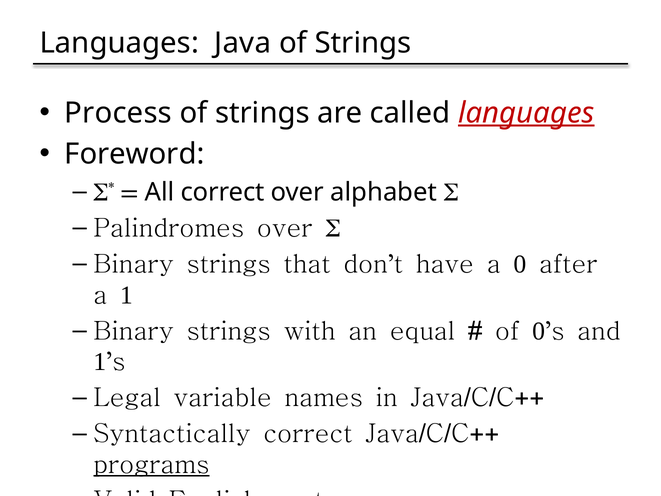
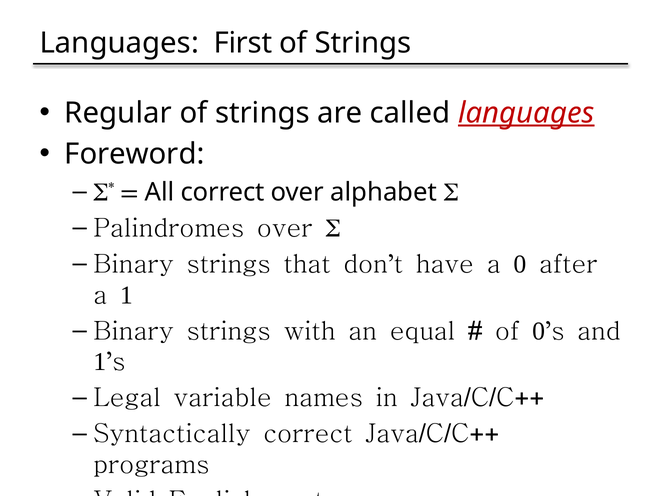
Languages Java: Java -> First
Process: Process -> Regular
programs underline: present -> none
